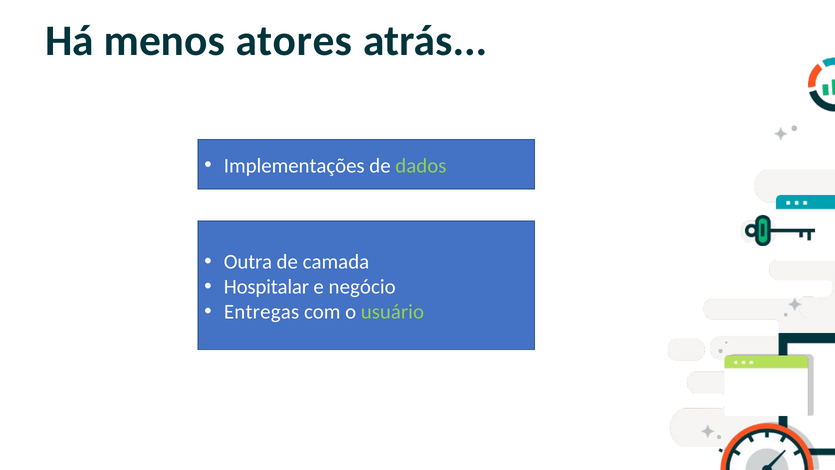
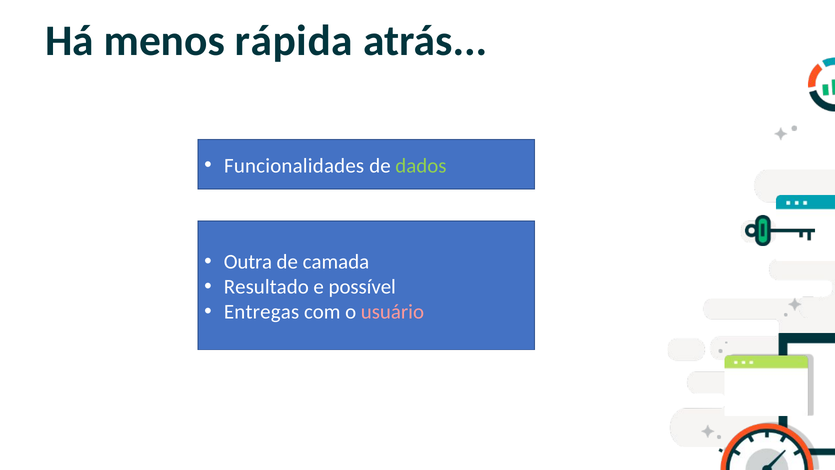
atores: atores -> rápida
Implementações: Implementações -> Funcionalidades
Hospitalar: Hospitalar -> Resultado
negócio: negócio -> possível
usuário colour: light green -> pink
